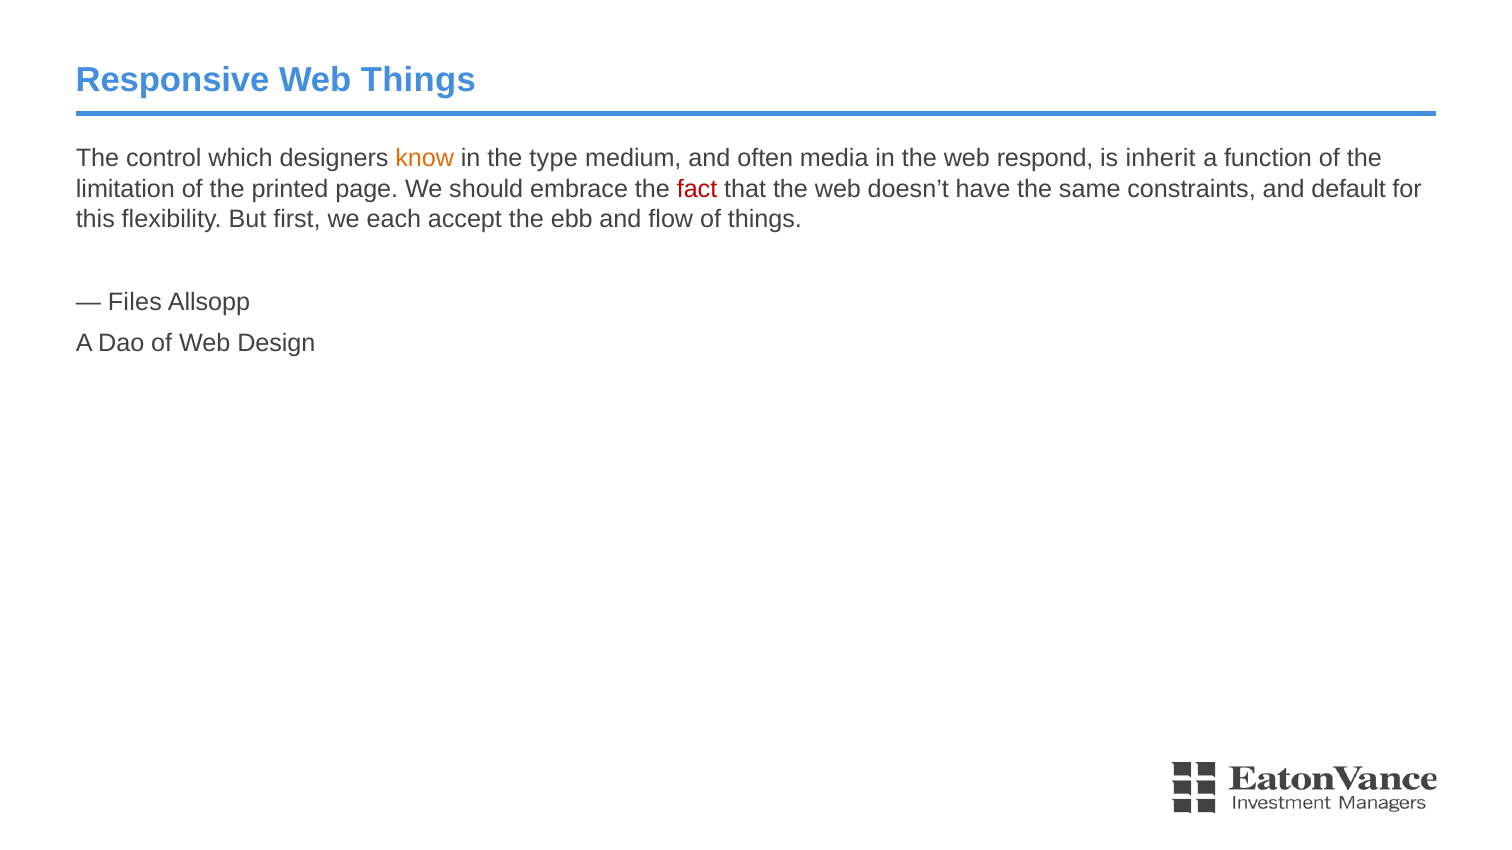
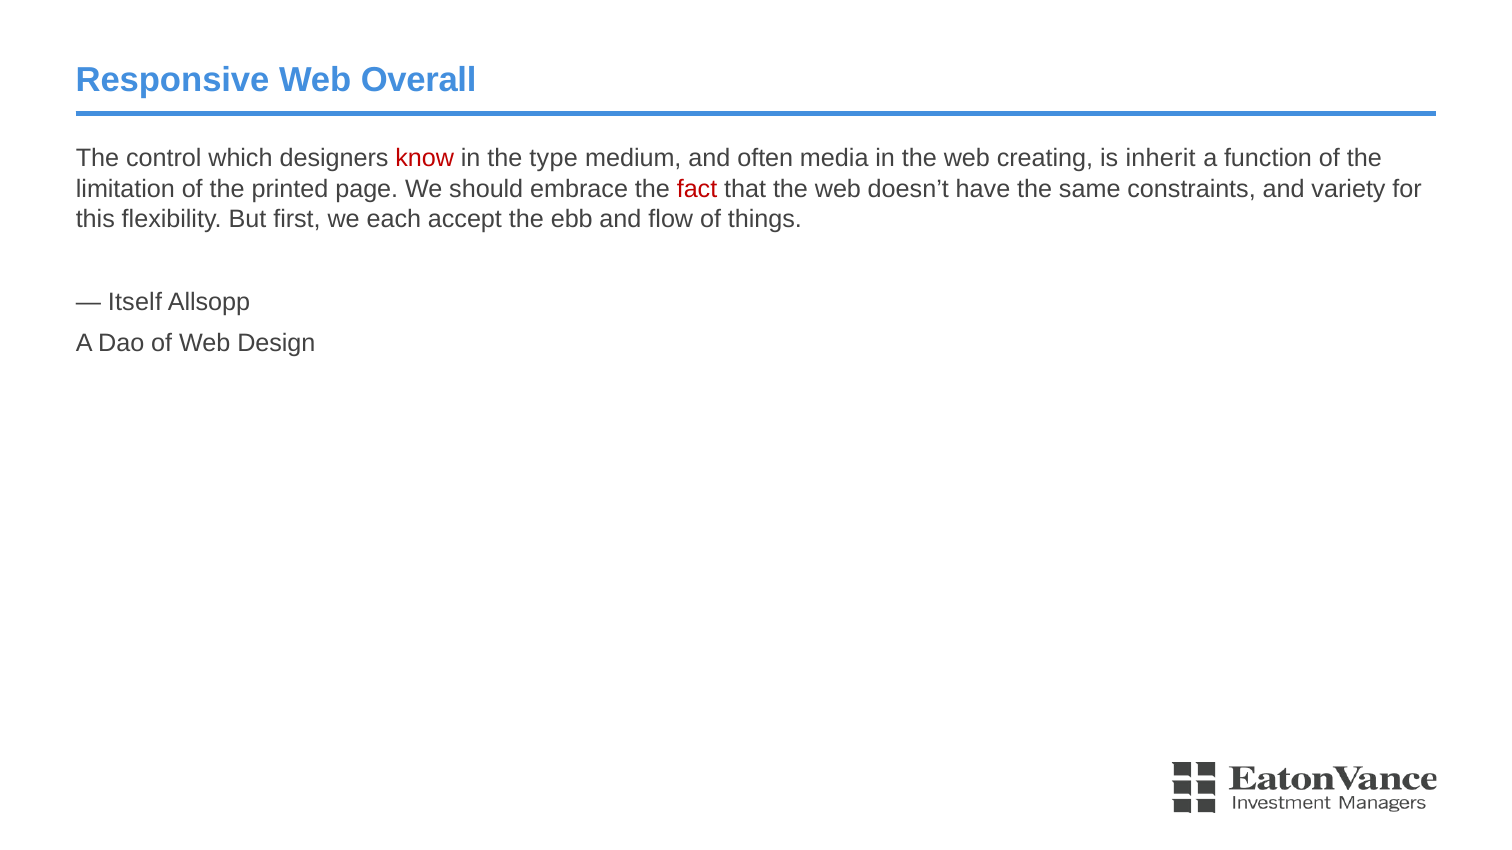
Web Things: Things -> Overall
know colour: orange -> red
respond: respond -> creating
default: default -> variety
Files: Files -> Itself
